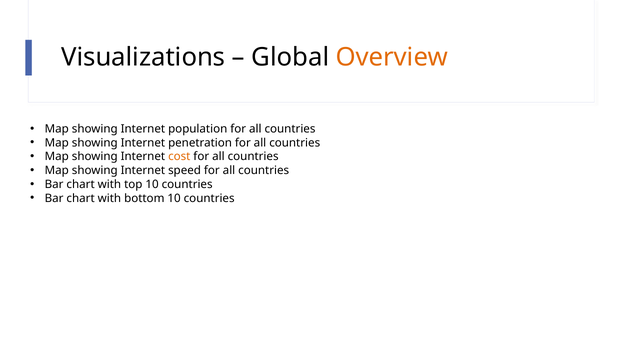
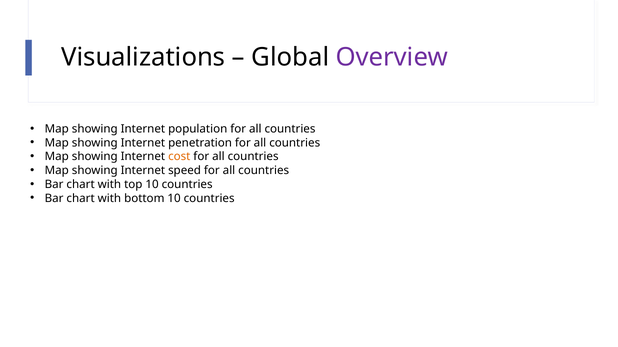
Overview colour: orange -> purple
